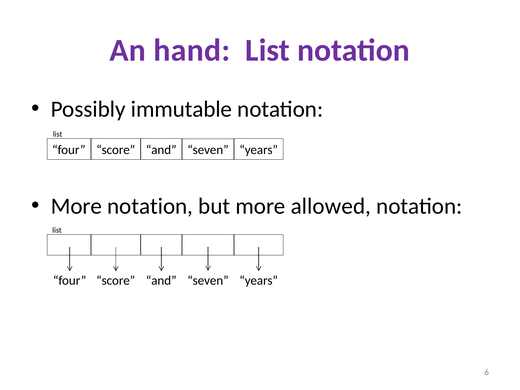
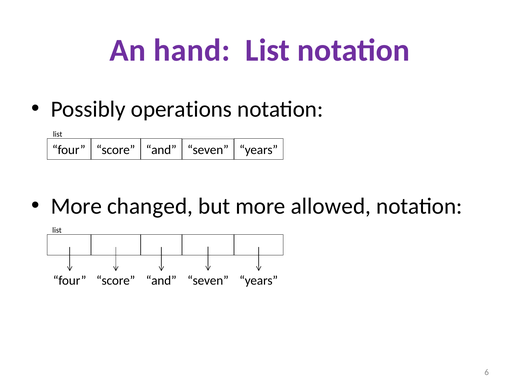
immutable: immutable -> operations
More notation: notation -> changed
